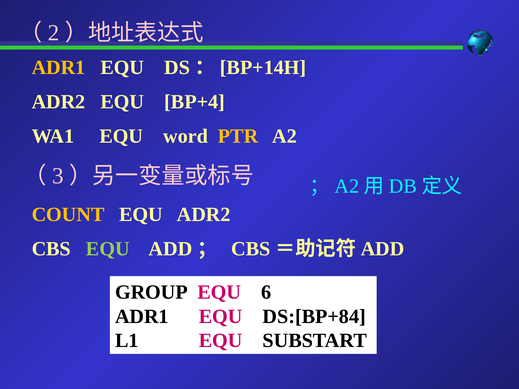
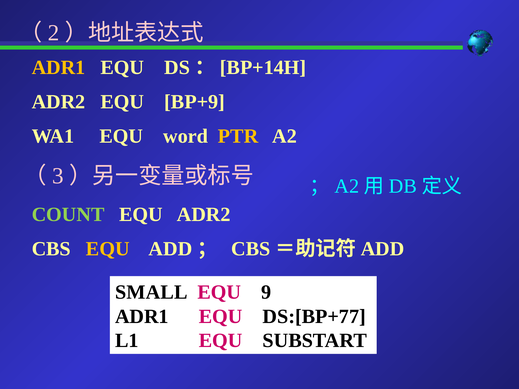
BP+4: BP+4 -> BP+9
COUNT colour: yellow -> light green
EQU at (108, 249) colour: light green -> yellow
GROUP: GROUP -> SMALL
6: 6 -> 9
DS:[BP+84: DS:[BP+84 -> DS:[BP+77
